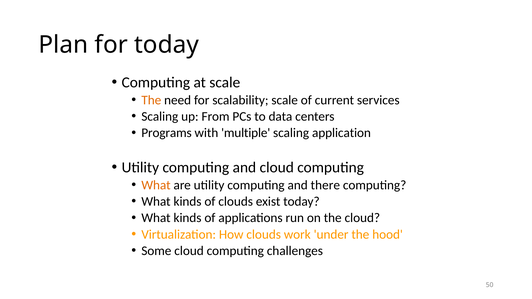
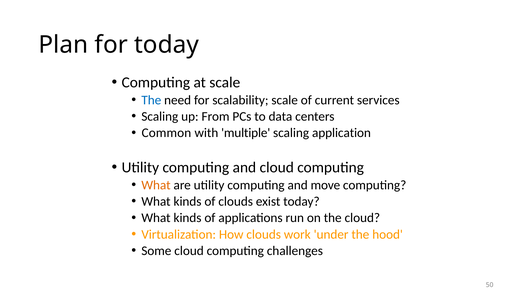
The at (151, 100) colour: orange -> blue
Programs: Programs -> Common
there: there -> move
